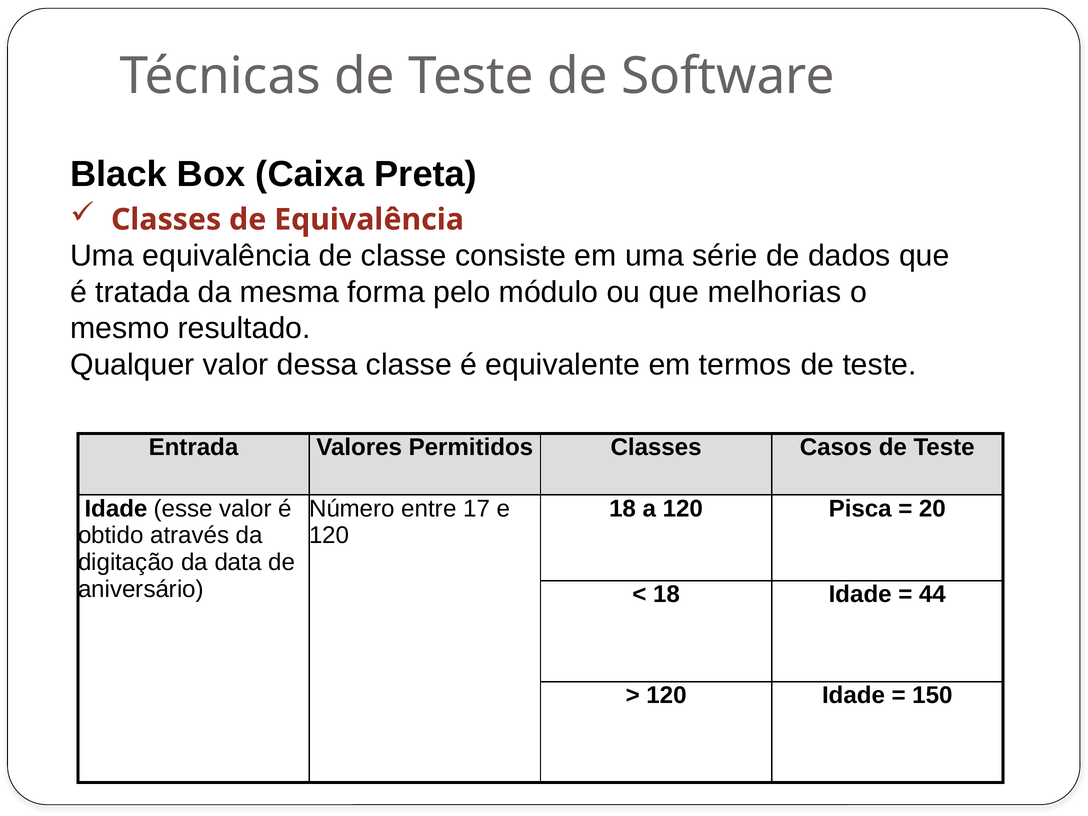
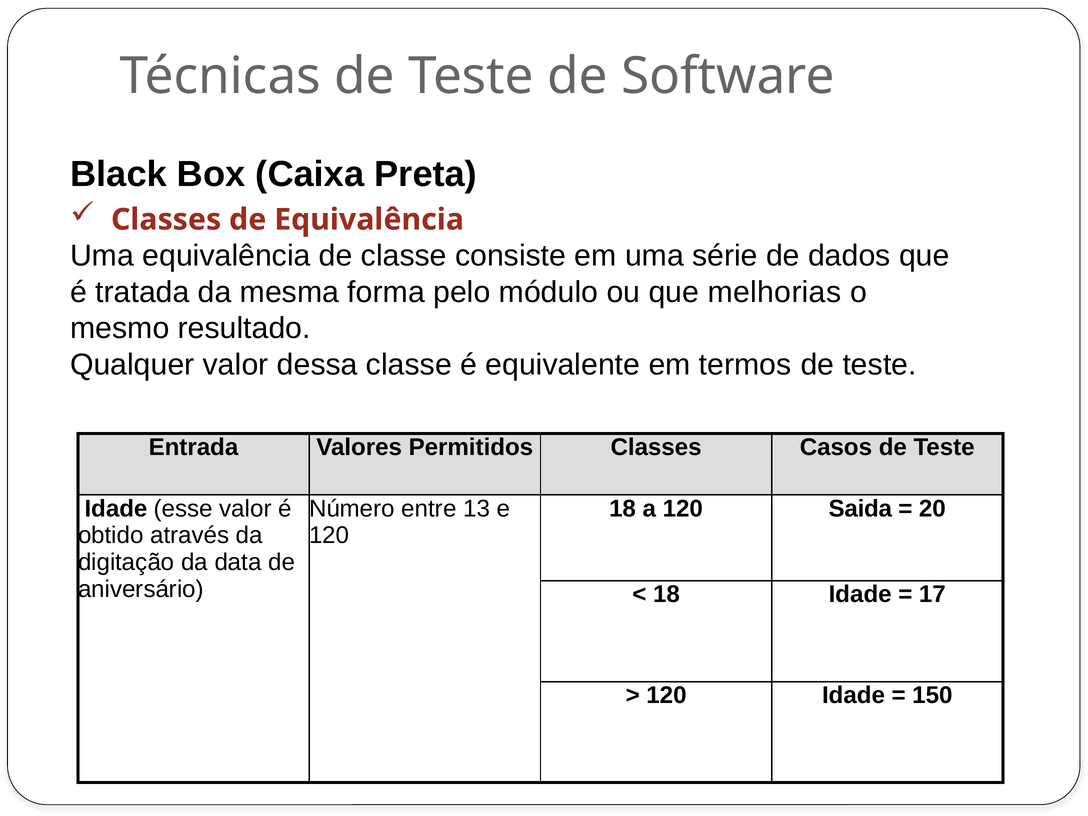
17: 17 -> 13
Pisca: Pisca -> Saida
44: 44 -> 17
